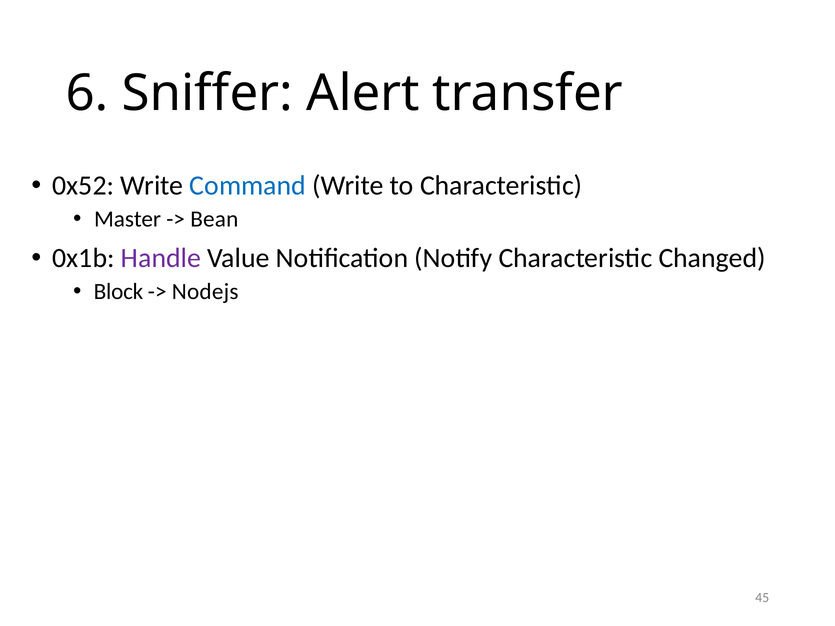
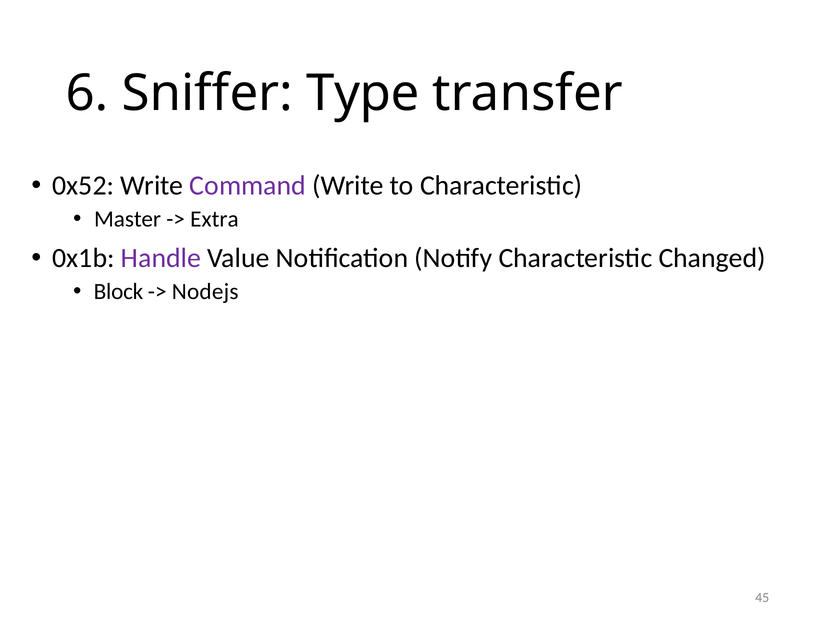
Alert: Alert -> Type
Command colour: blue -> purple
Bean: Bean -> Extra
